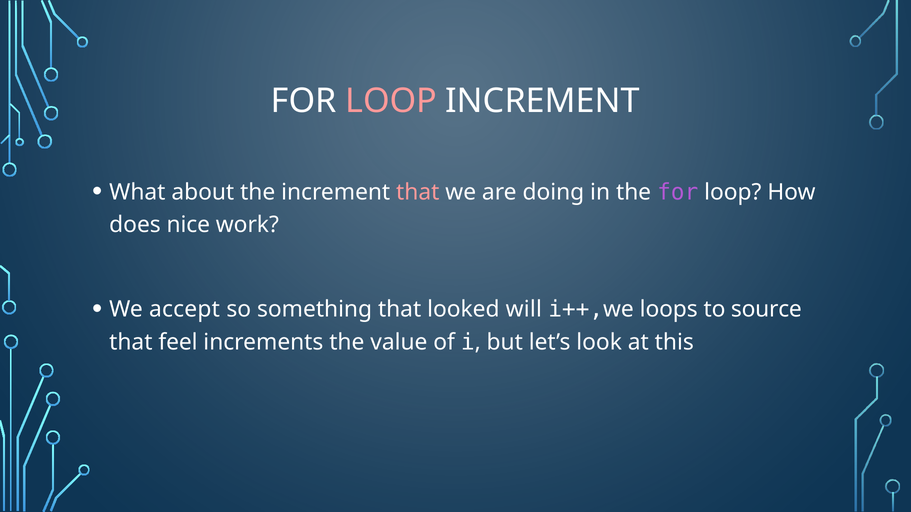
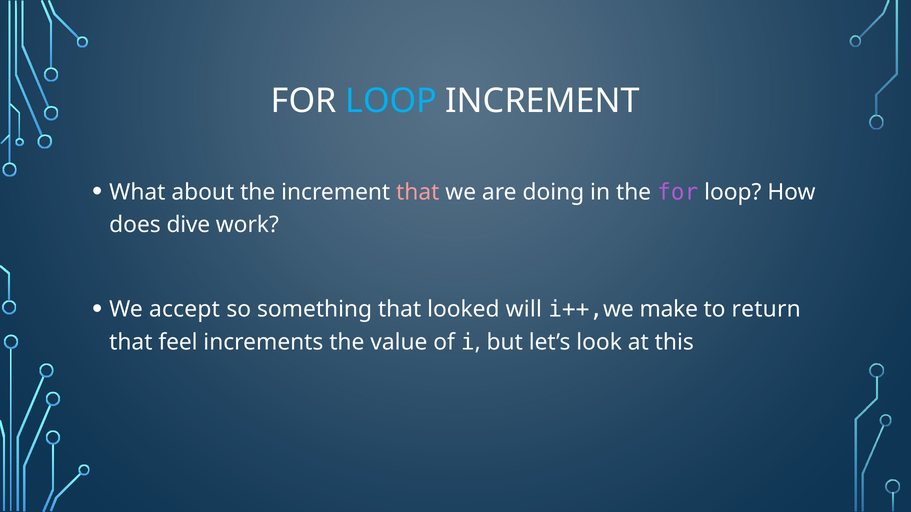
LOOP at (391, 101) colour: pink -> light blue
nice: nice -> dive
loops: loops -> make
source: source -> return
